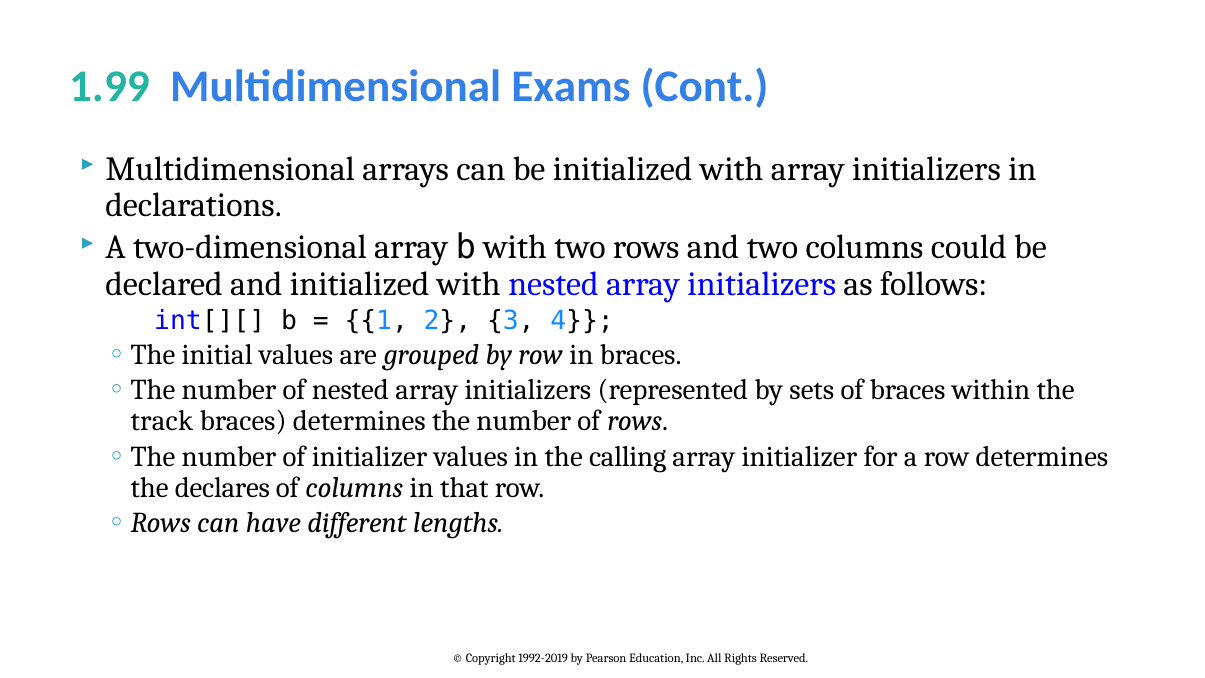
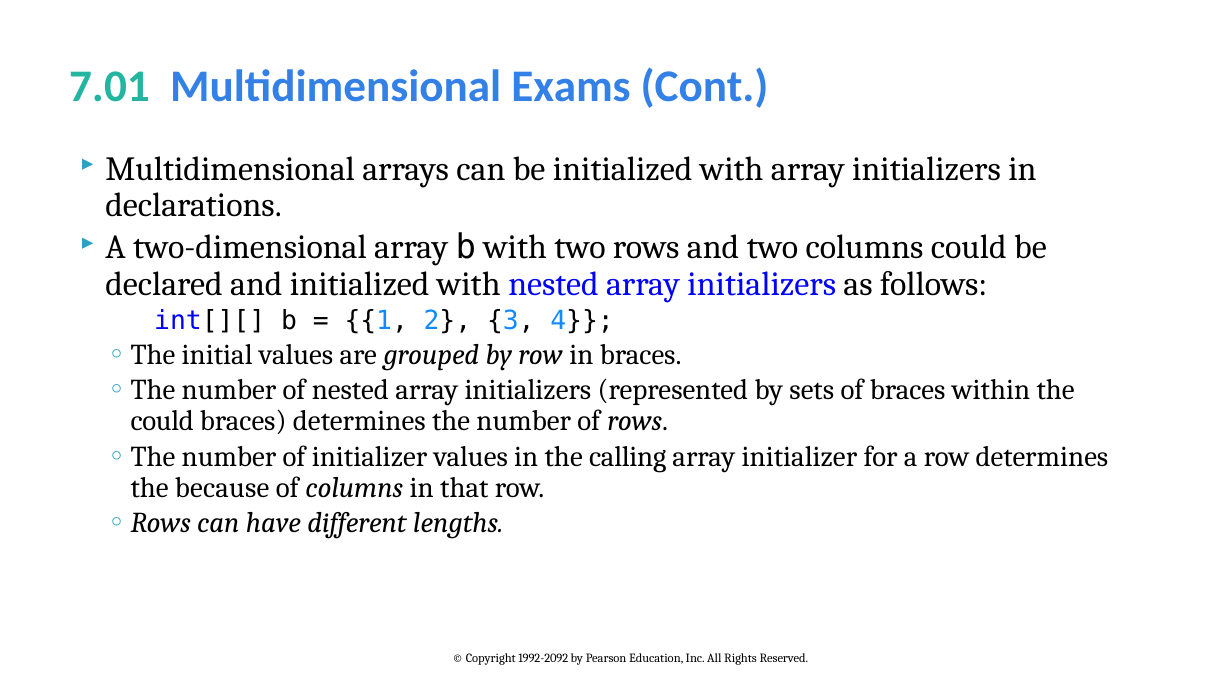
1.99: 1.99 -> 7.01
track at (162, 421): track -> could
declares: declares -> because
1992-2019: 1992-2019 -> 1992-2092
